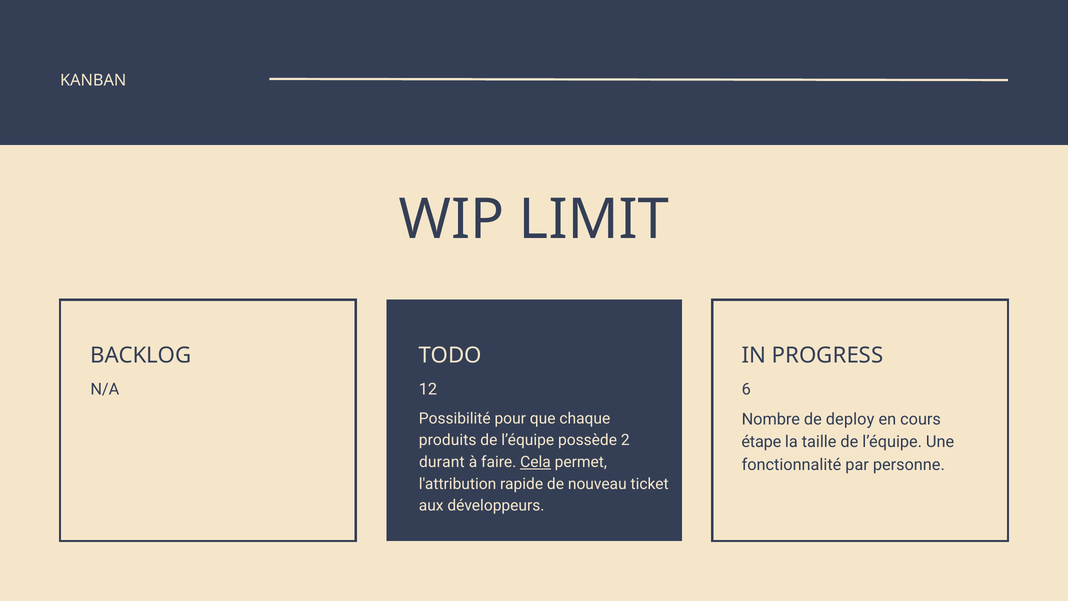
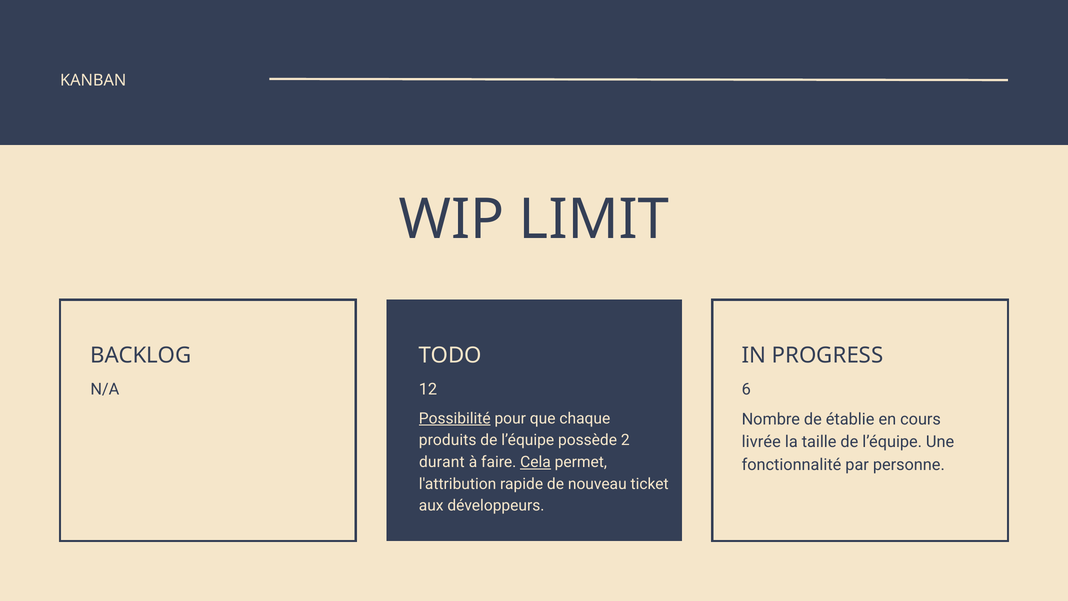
Possibilité underline: none -> present
deploy: deploy -> établie
étape: étape -> livrée
